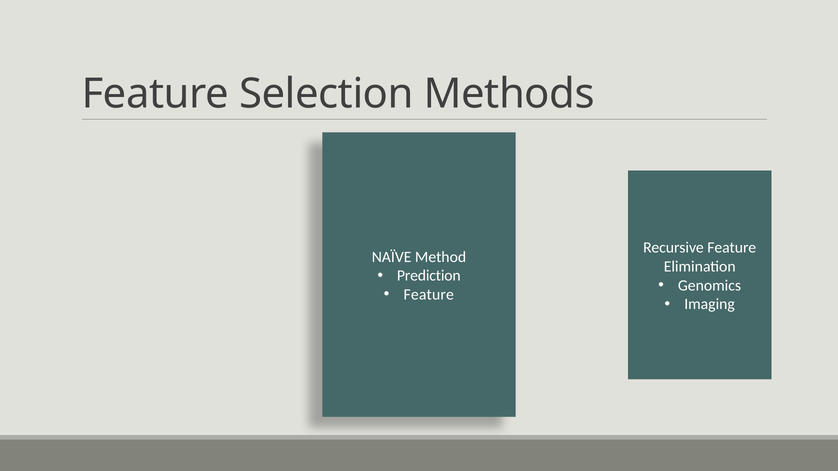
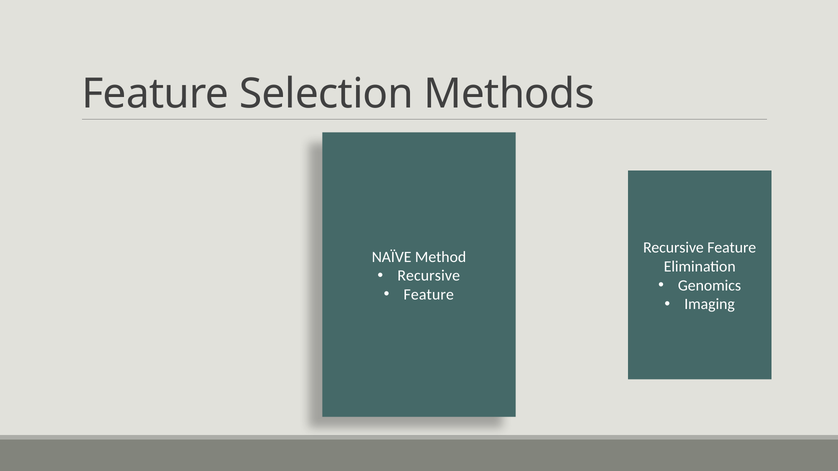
Prediction at (429, 276): Prediction -> Recursive
